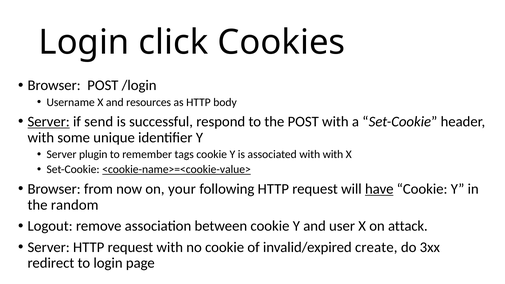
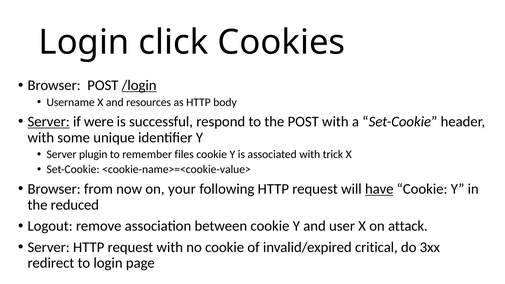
/login underline: none -> present
send: send -> were
tags: tags -> files
with with: with -> trick
<cookie-name>=<cookie-value> underline: present -> none
random: random -> reduced
create: create -> critical
